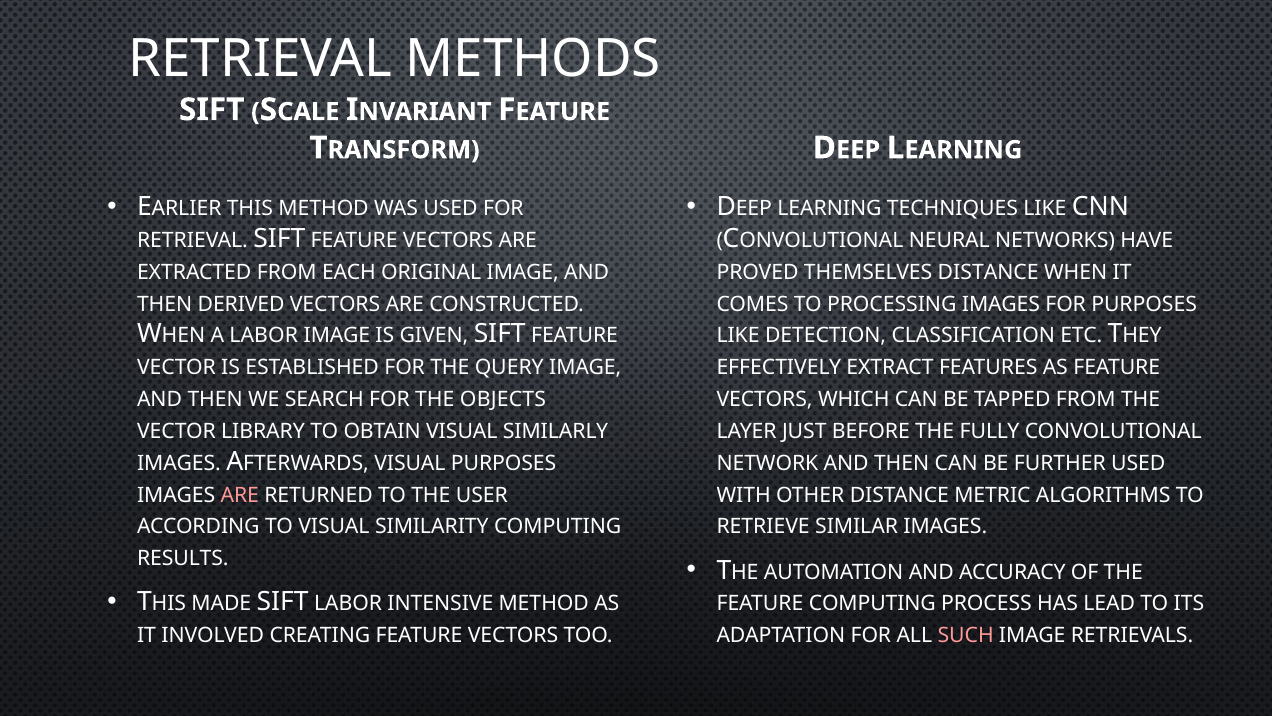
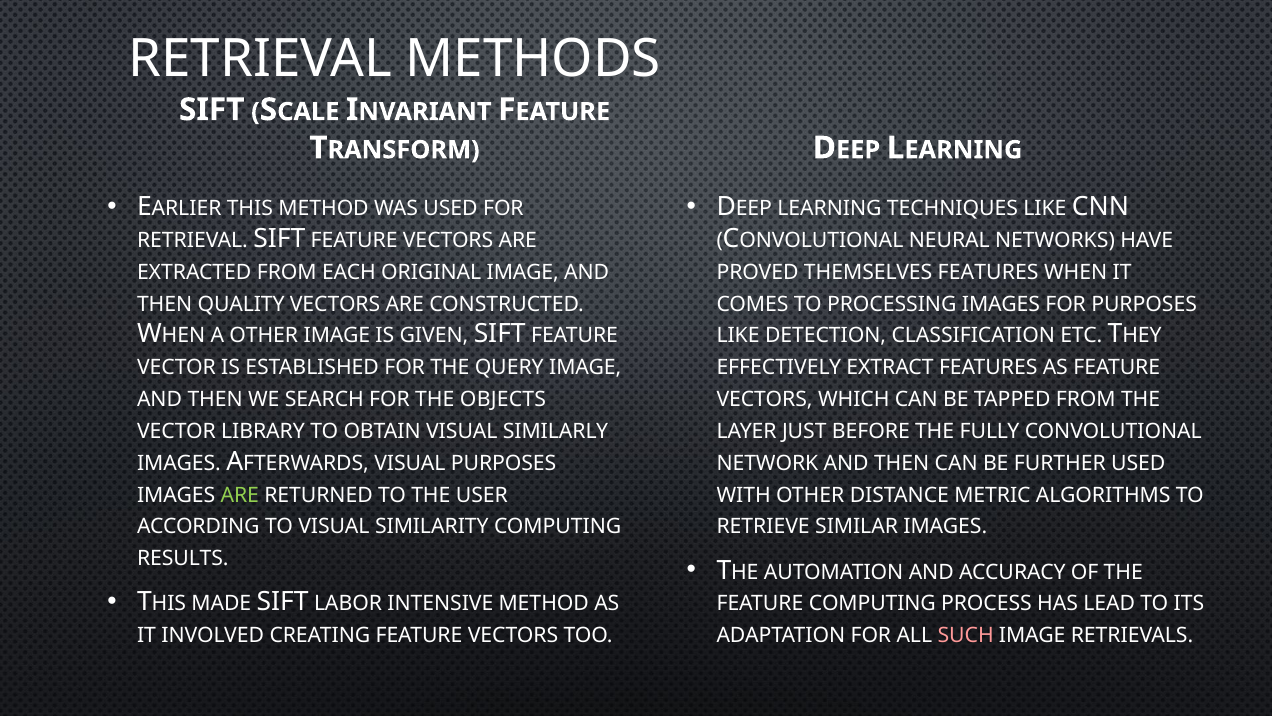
THEMSELVES DISTANCE: DISTANCE -> FEATURES
DERIVED: DERIVED -> QUALITY
A LABOR: LABOR -> OTHER
ARE at (240, 495) colour: pink -> light green
